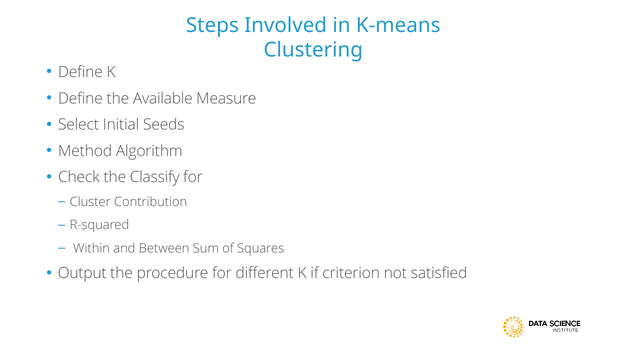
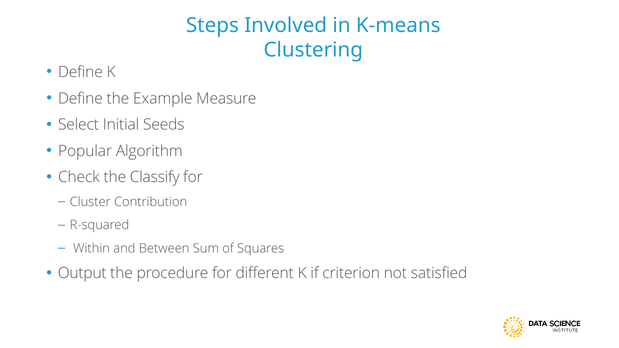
Available: Available -> Example
Method: Method -> Popular
